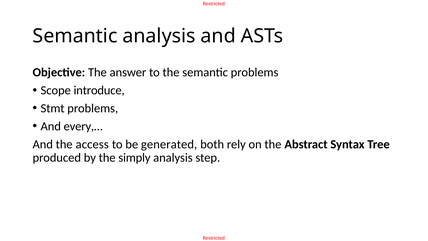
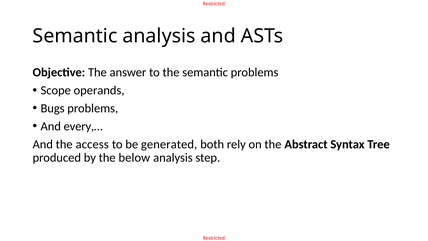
introduce: introduce -> operands
Stmt: Stmt -> Bugs
simply: simply -> below
